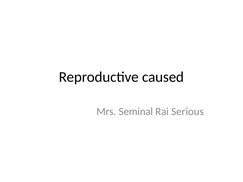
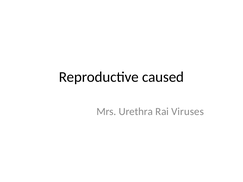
Seminal: Seminal -> Urethra
Serious: Serious -> Viruses
